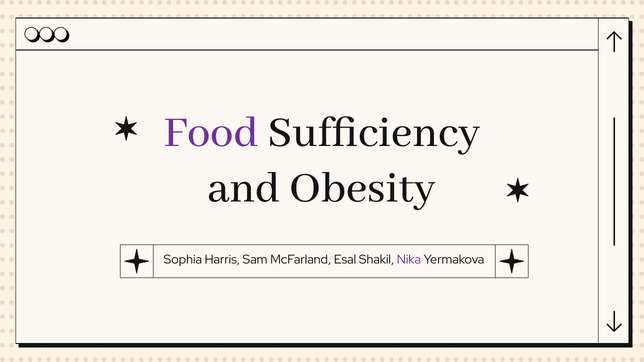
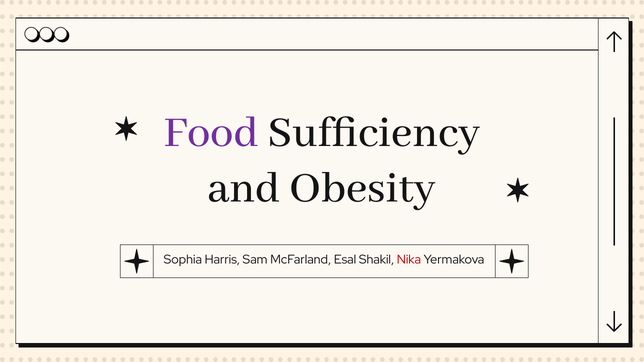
Nika colour: purple -> red
